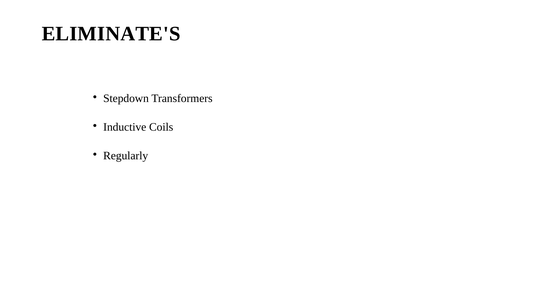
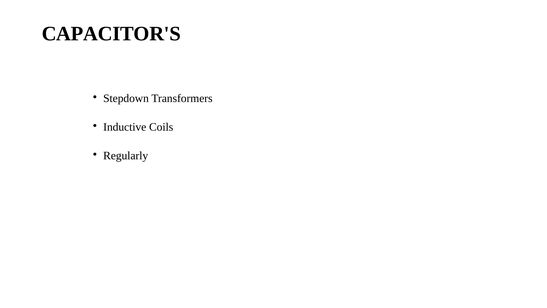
ELIMINATE'S: ELIMINATE'S -> CAPACITOR'S
